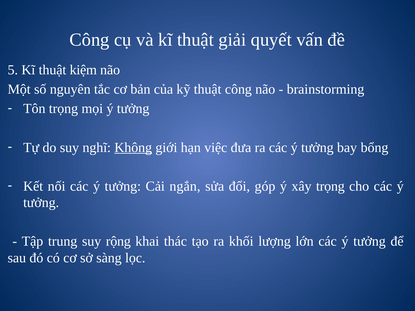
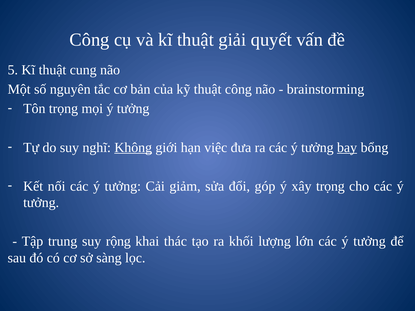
kiệm: kiệm -> cung
bay underline: none -> present
ngắn: ngắn -> giảm
